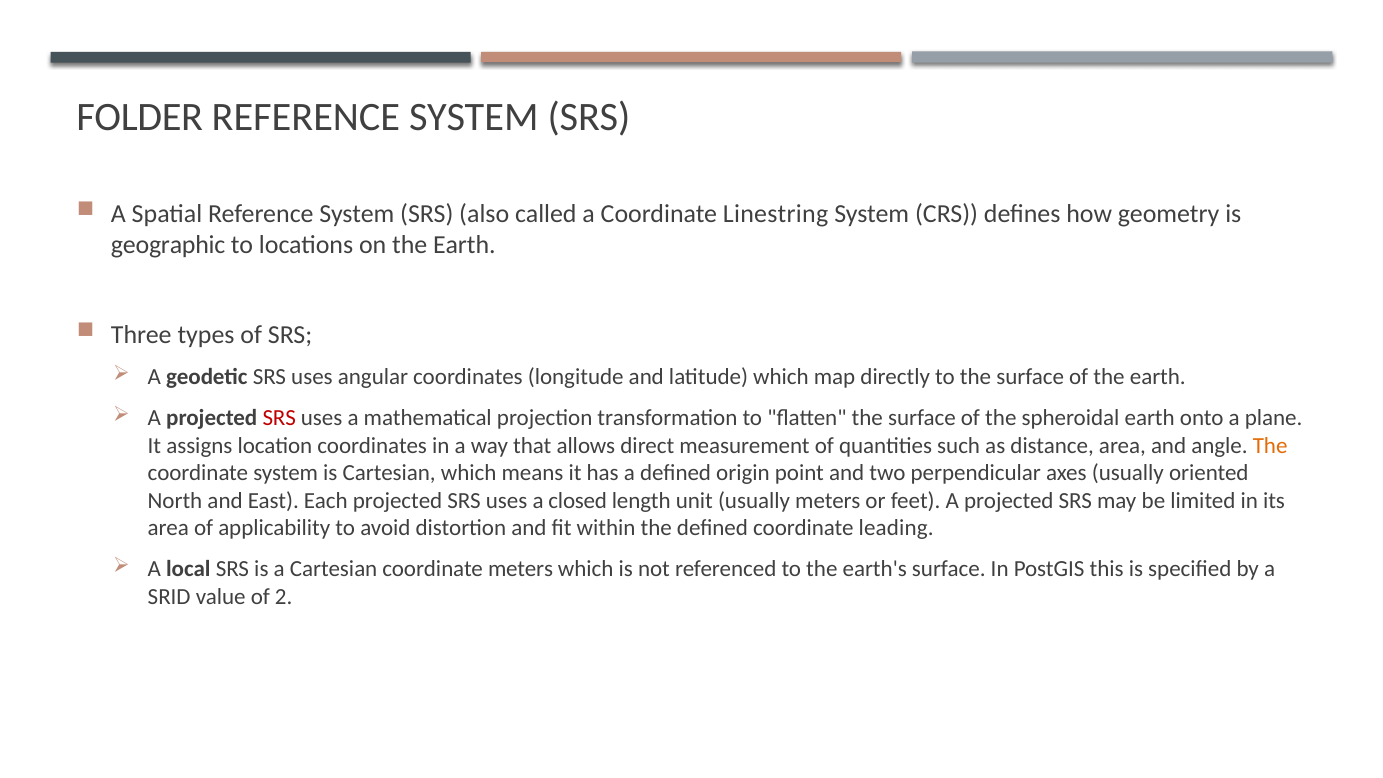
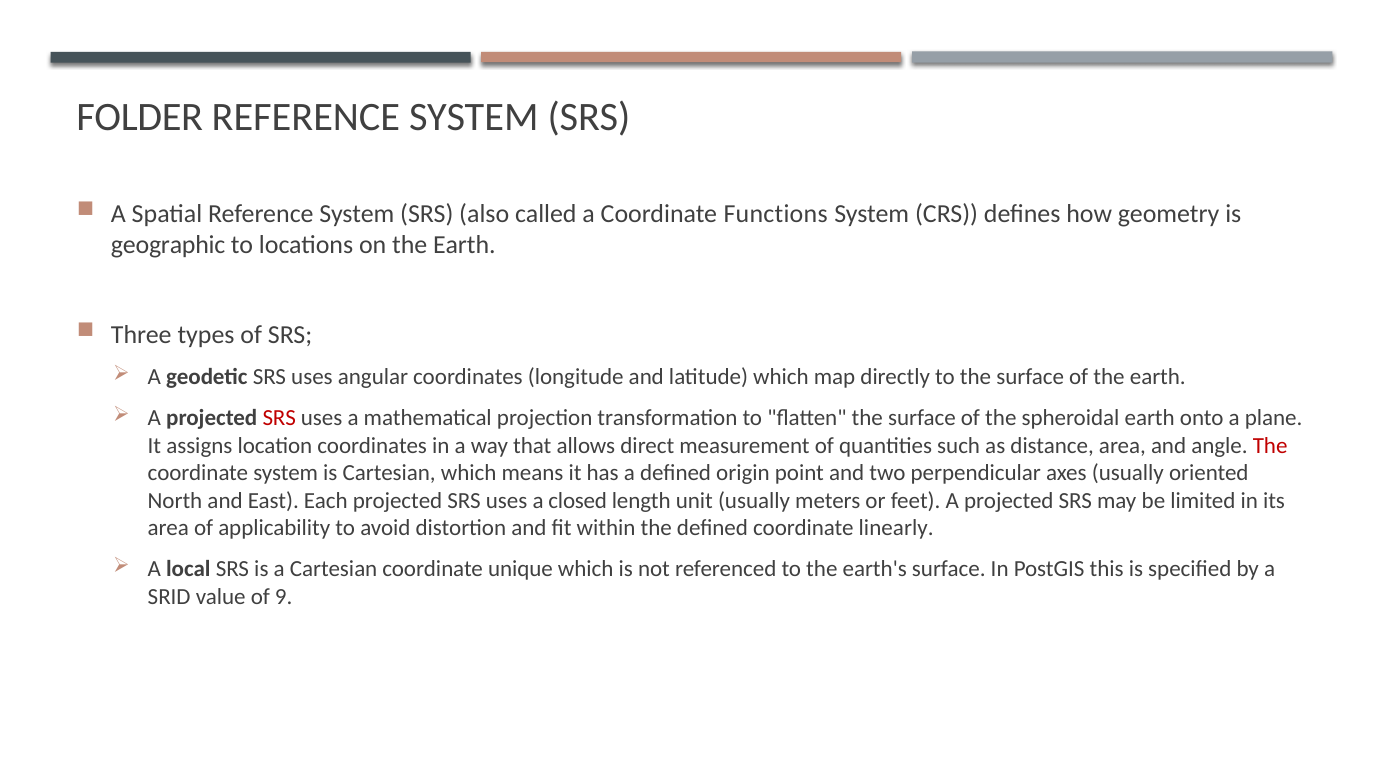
Linestring: Linestring -> Functions
The at (1270, 445) colour: orange -> red
leading: leading -> linearly
coordinate meters: meters -> unique
2: 2 -> 9
